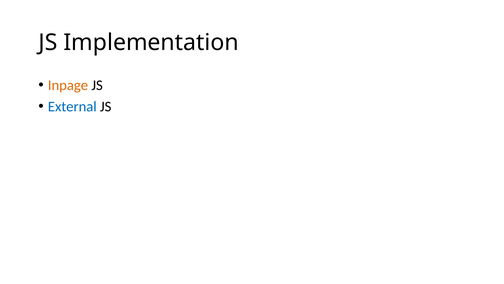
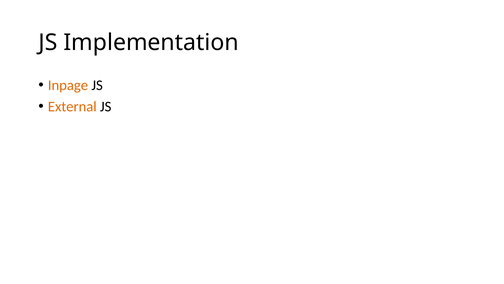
External colour: blue -> orange
